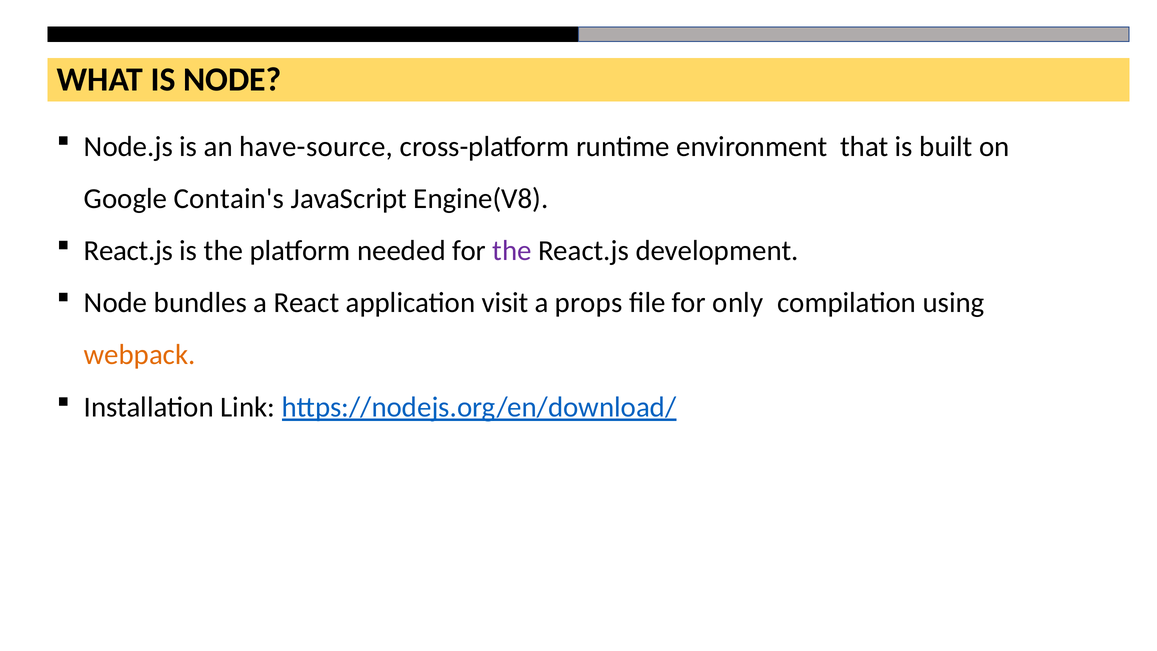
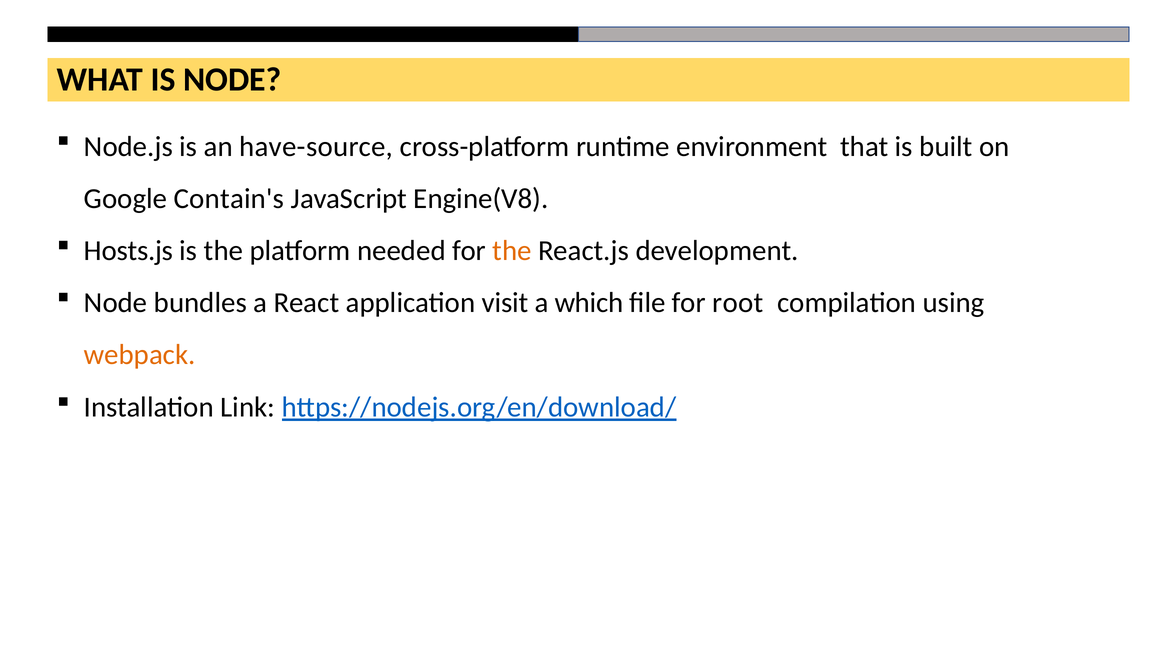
React.js at (128, 251): React.js -> Hosts.js
the at (512, 251) colour: purple -> orange
props: props -> which
only: only -> root
